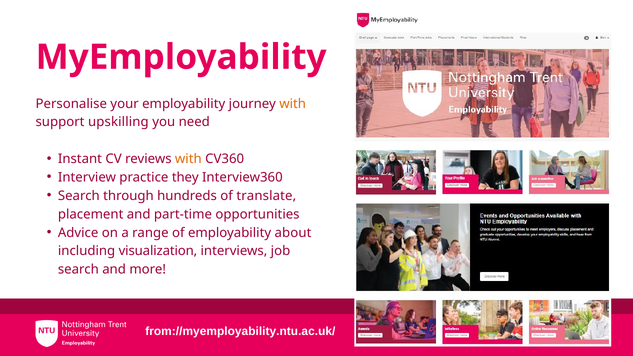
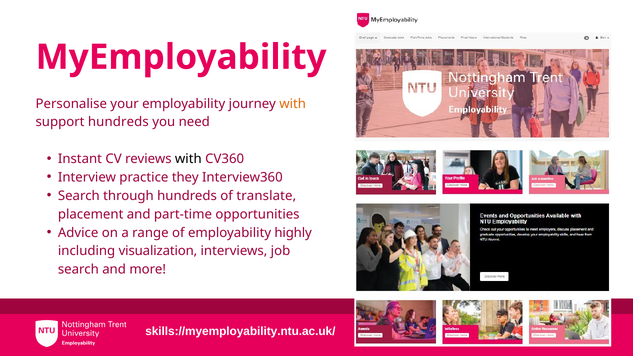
support upskilling: upskilling -> hundreds
with at (188, 159) colour: orange -> black
about: about -> highly
from://myemployability.ntu.ac.uk/: from://myemployability.ntu.ac.uk/ -> skills://myemployability.ntu.ac.uk/
